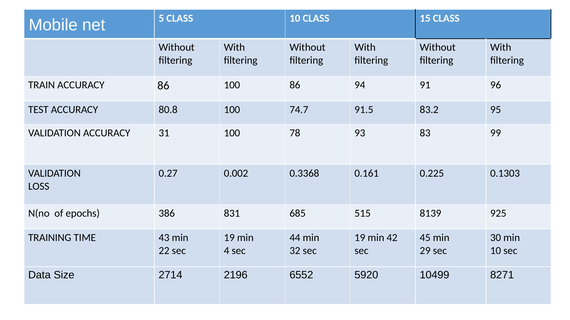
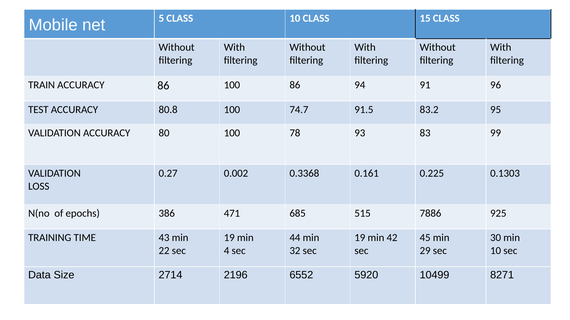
31: 31 -> 80
831: 831 -> 471
8139: 8139 -> 7886
